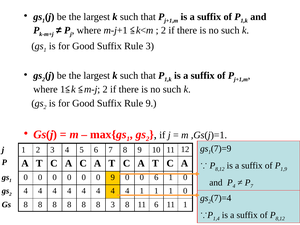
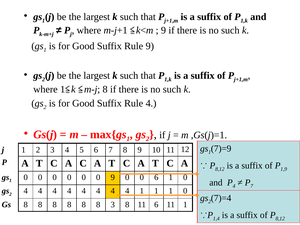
2 at (163, 30): 2 -> 9
Rule 3: 3 -> 9
≦m-j 2: 2 -> 8
Rule 9: 9 -> 4
